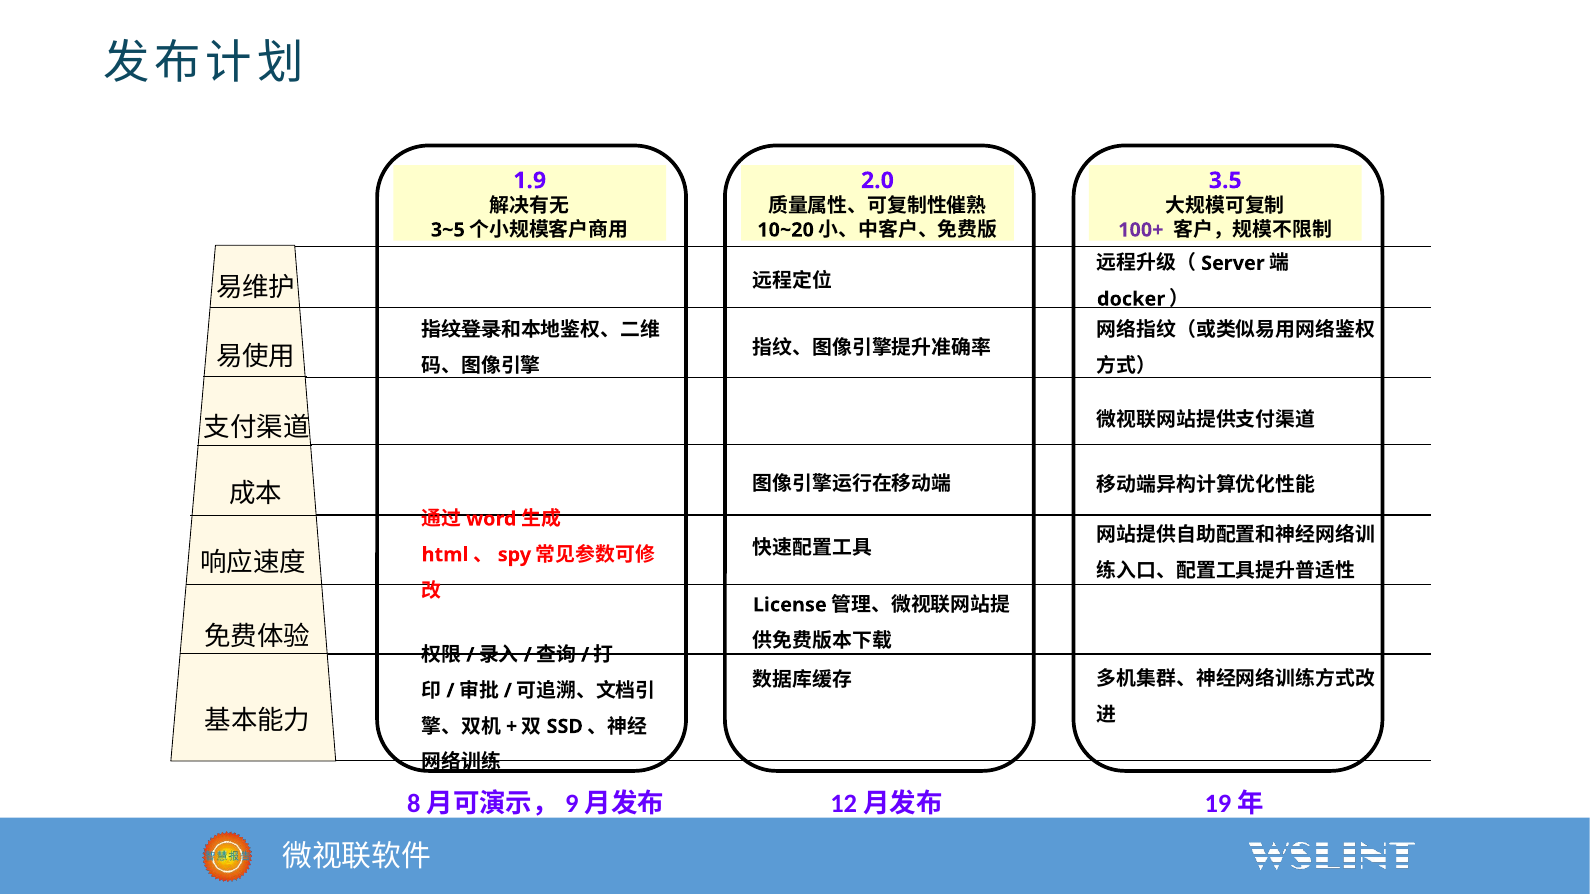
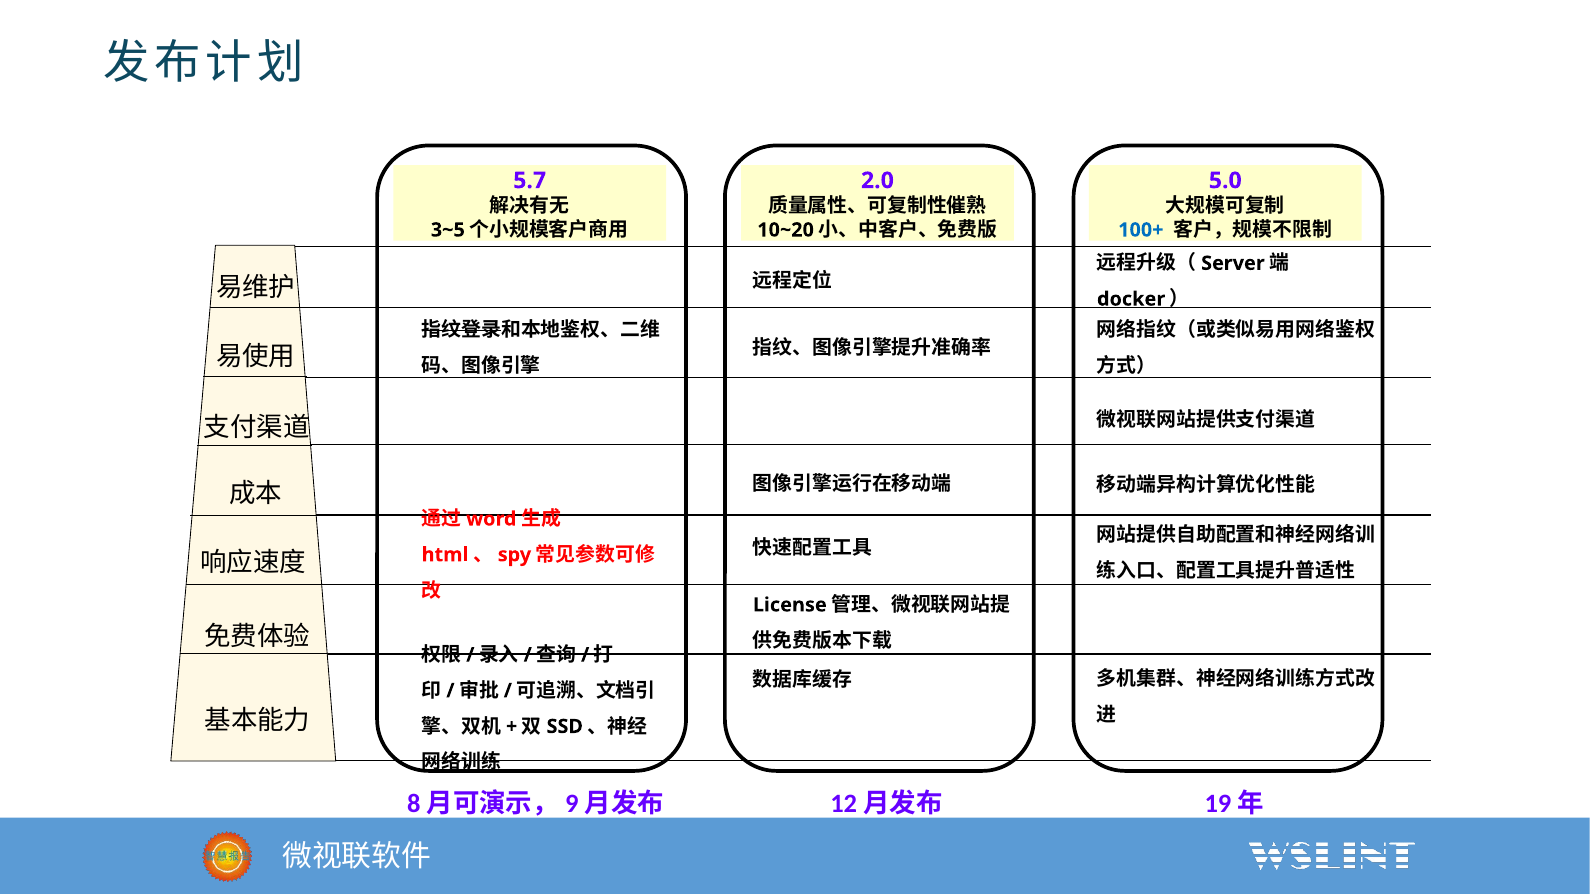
1.9: 1.9 -> 5.7
3.5: 3.5 -> 5.0
100+ colour: purple -> blue
